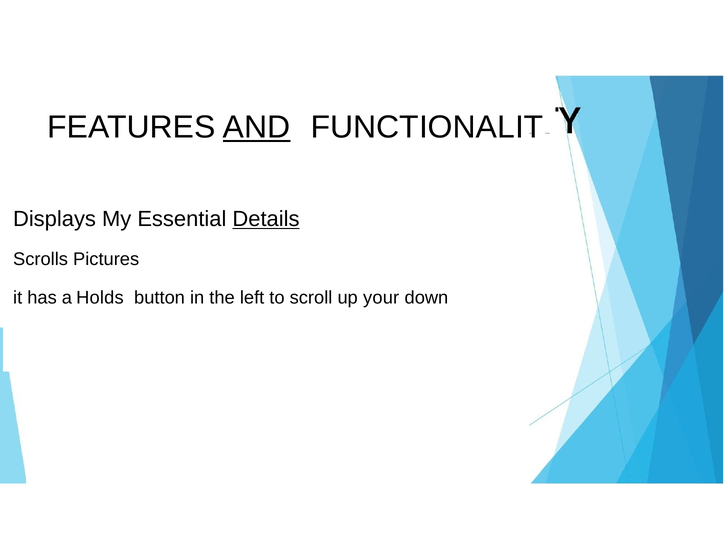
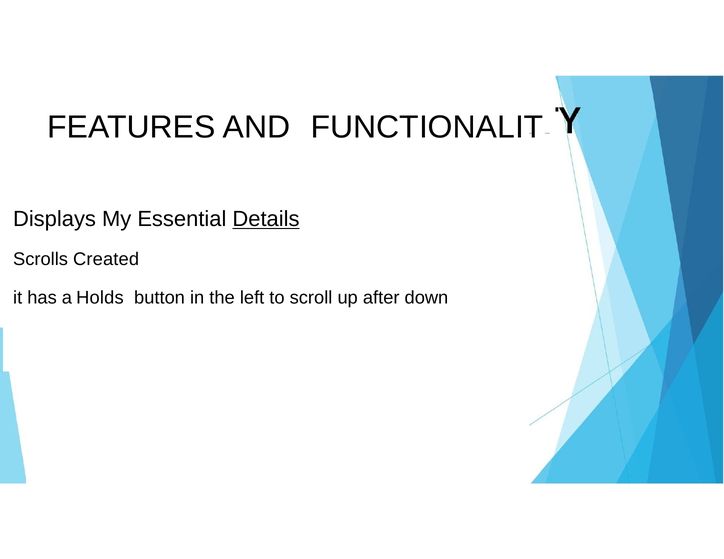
AND underline: present -> none
Pictures: Pictures -> Created
your: your -> after
